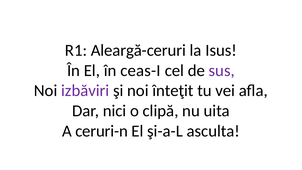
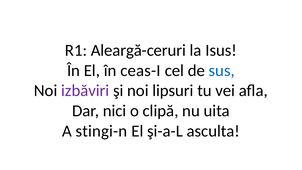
sus colour: purple -> blue
înteţit: înteţit -> lipsuri
ceruri-n: ceruri-n -> stingi-n
